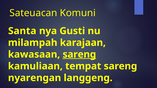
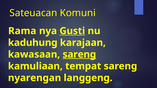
Santa: Santa -> Rama
Gusti underline: none -> present
milampah: milampah -> kaduhung
